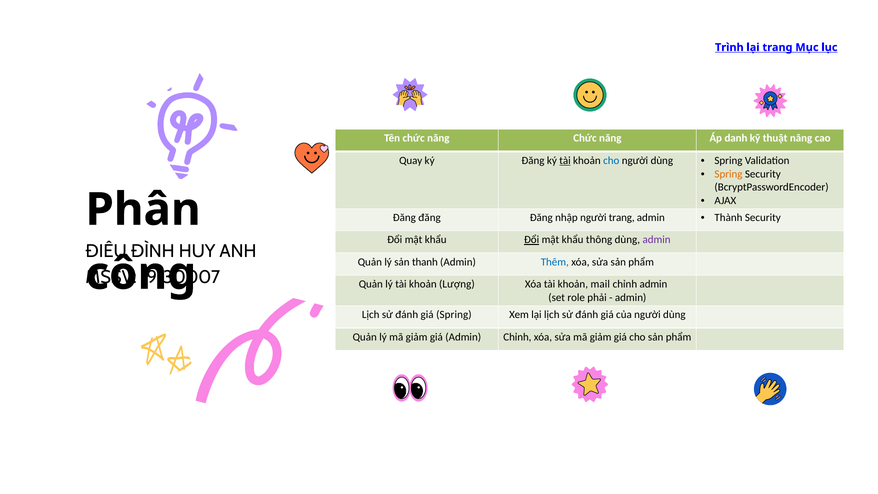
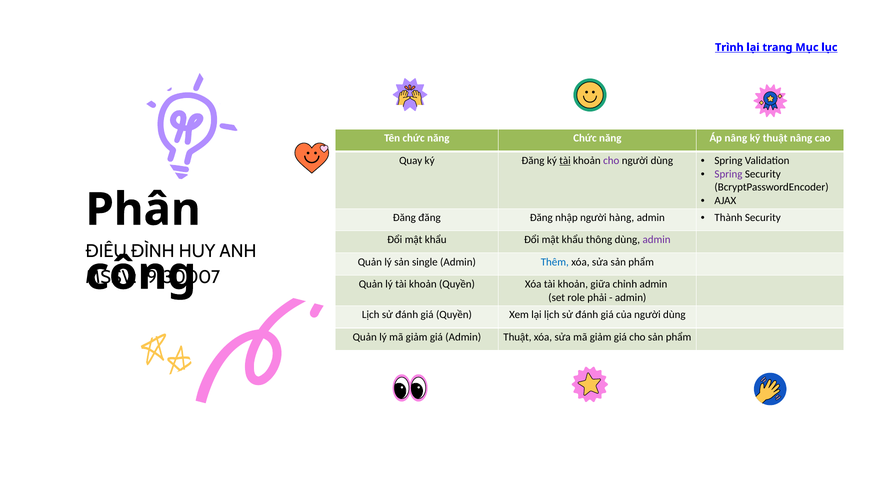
Áp danh: danh -> nâng
cho at (611, 160) colour: blue -> purple
Spring at (728, 174) colour: orange -> purple
người trang: trang -> hàng
Đổi at (532, 240) underline: present -> none
thanh: thanh -> single
khoản Lượng: Lượng -> Quyền
mail: mail -> giữa
giá Spring: Spring -> Quyền
Admin Chỉnh: Chỉnh -> Thuật
